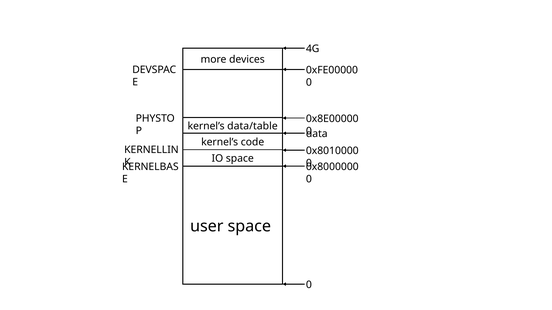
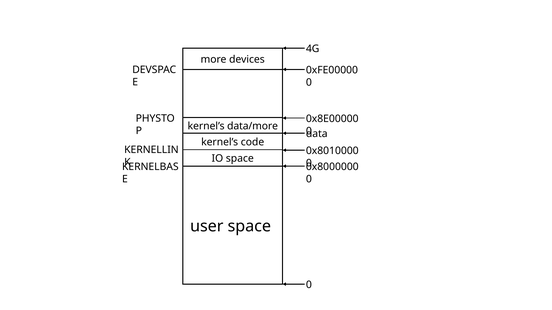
data/table: data/table -> data/more
